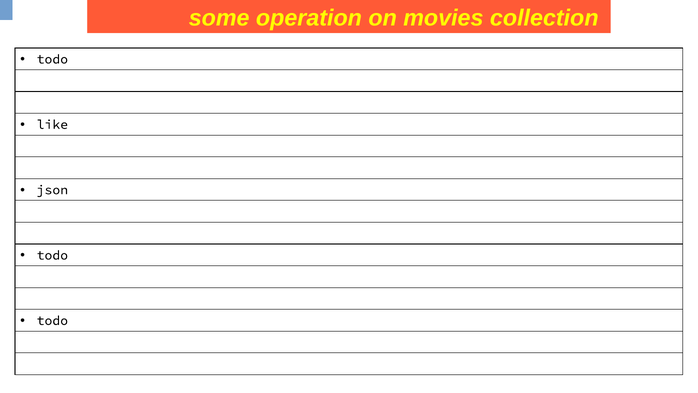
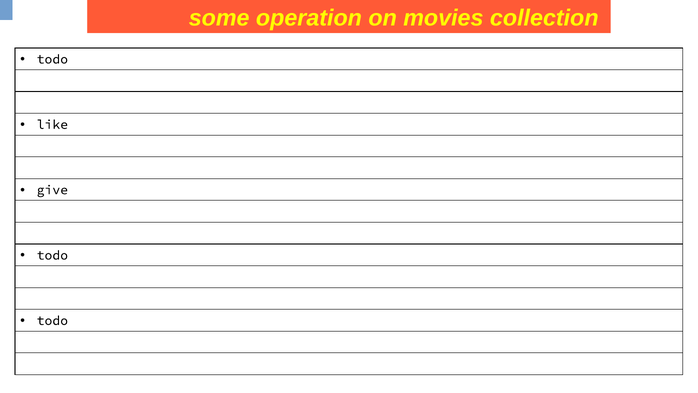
json: json -> give
